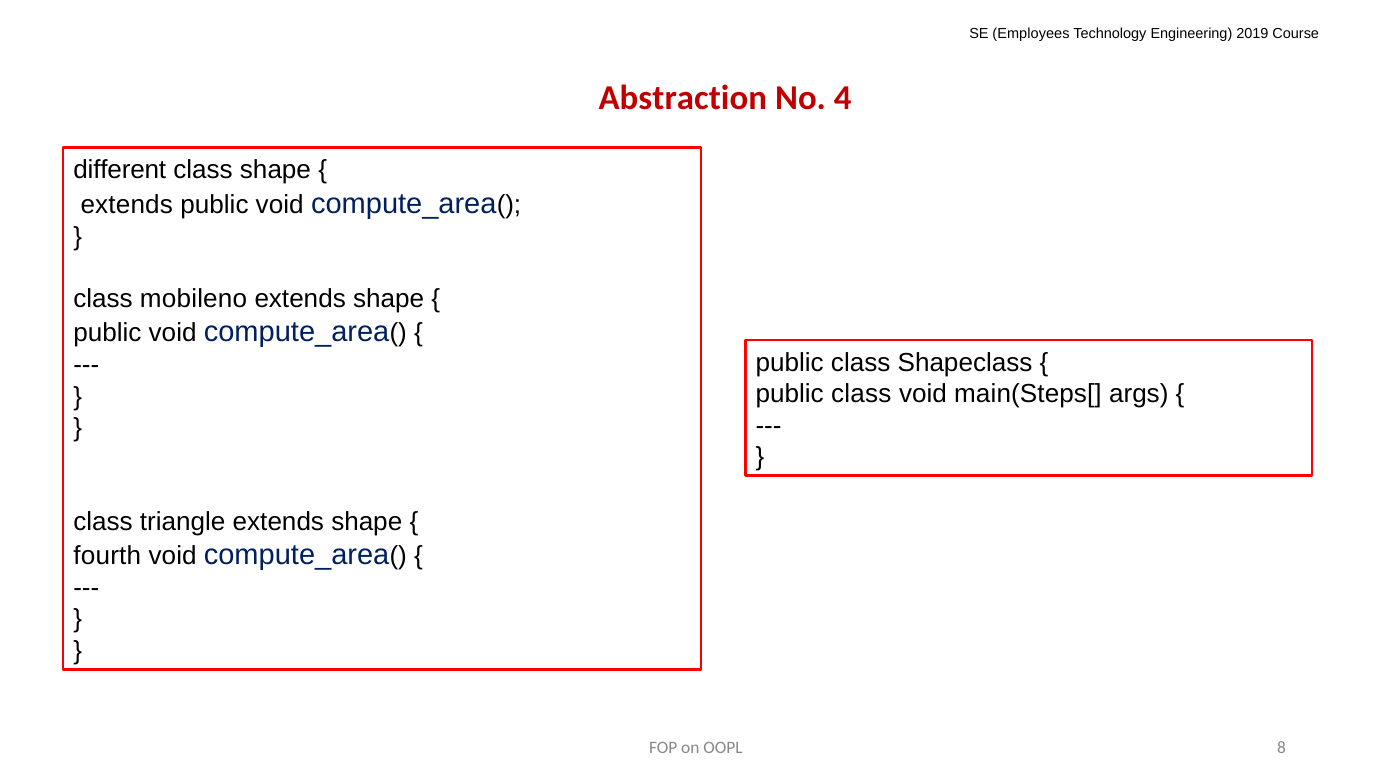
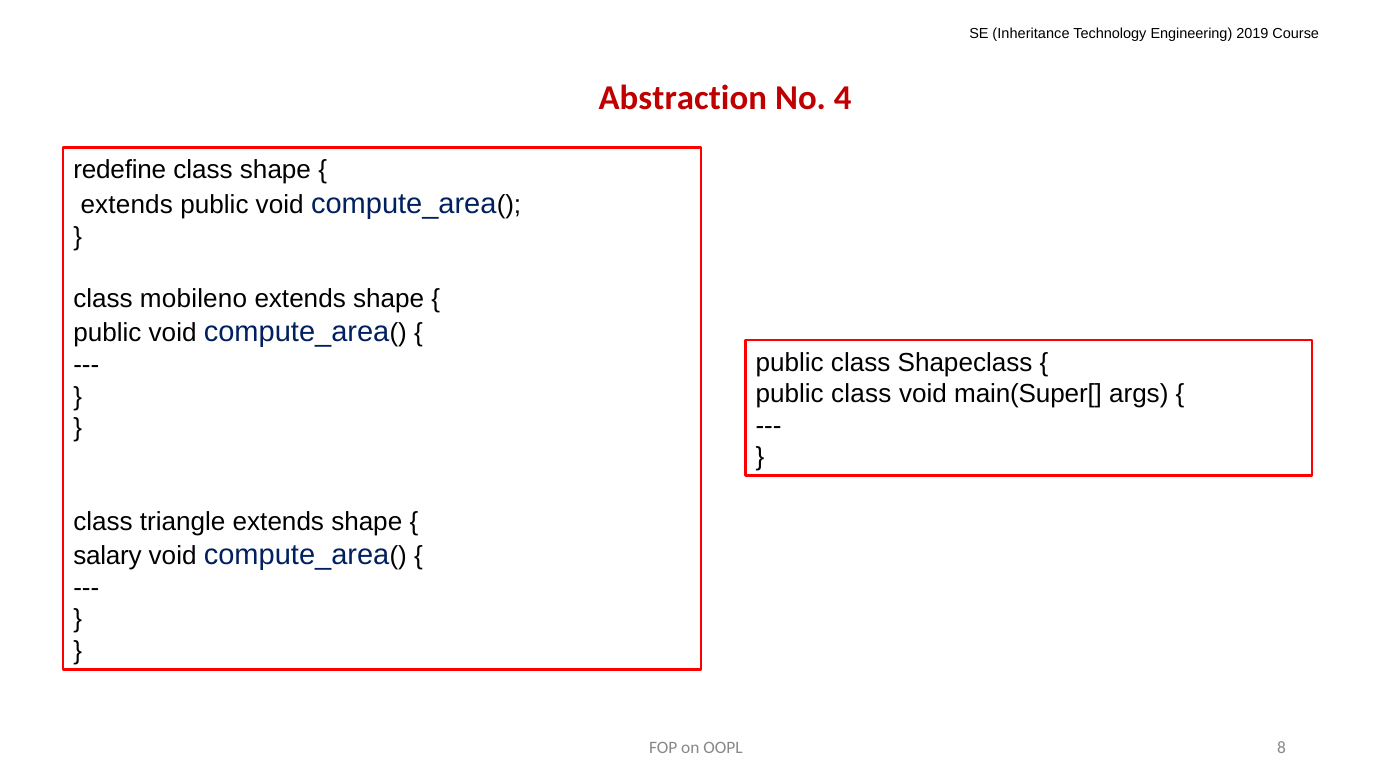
Employees: Employees -> Inheritance
different: different -> redefine
main(Steps[: main(Steps[ -> main(Super[
fourth: fourth -> salary
